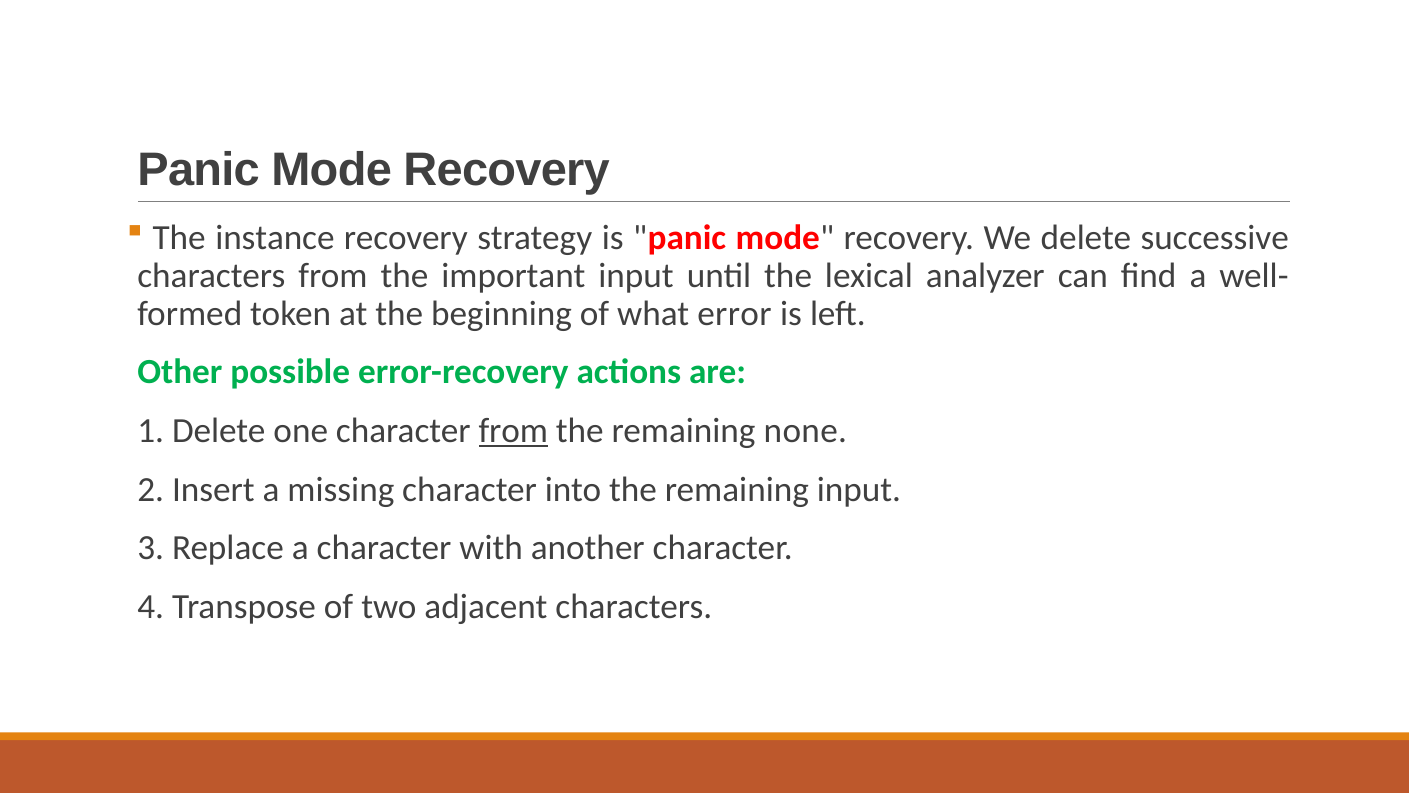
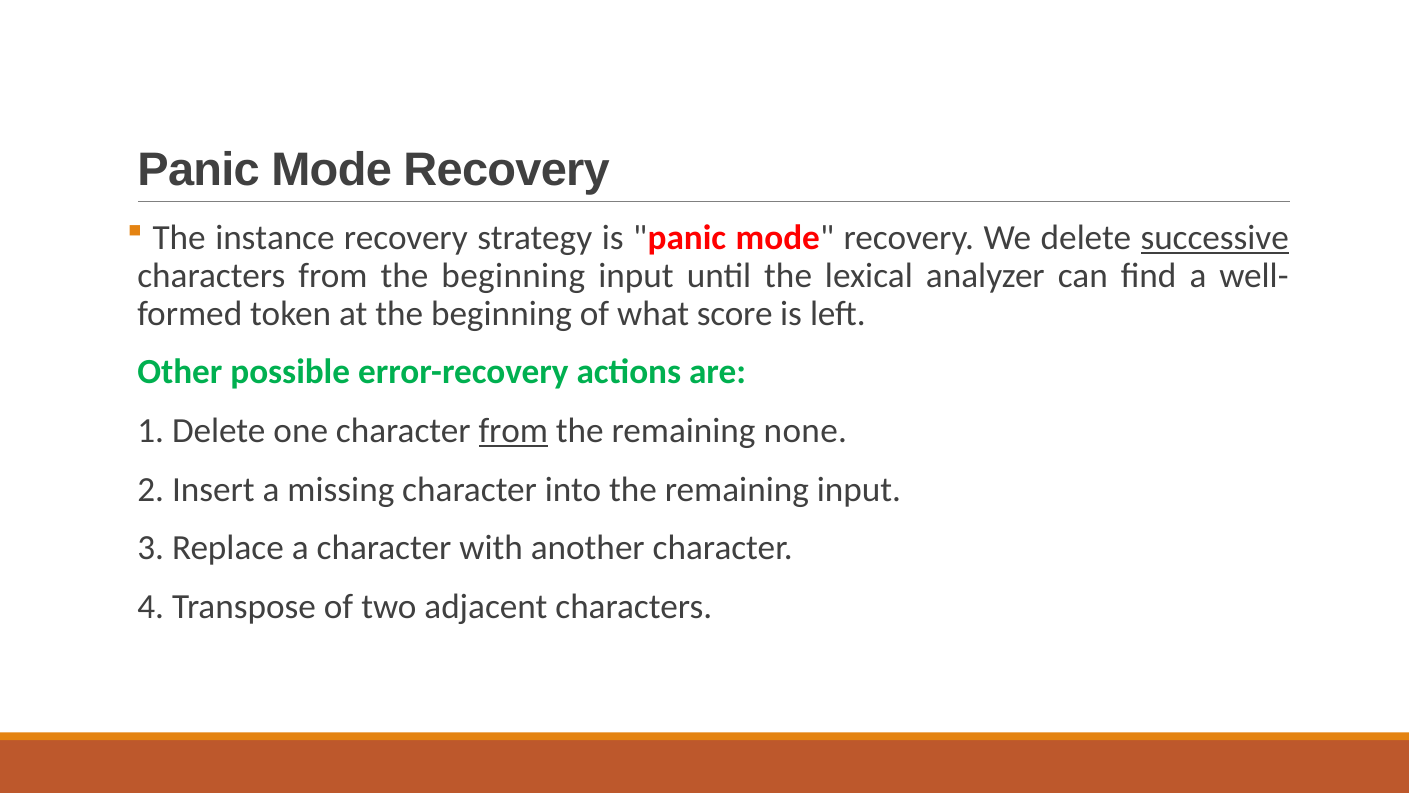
successive underline: none -> present
from the important: important -> beginning
error: error -> score
